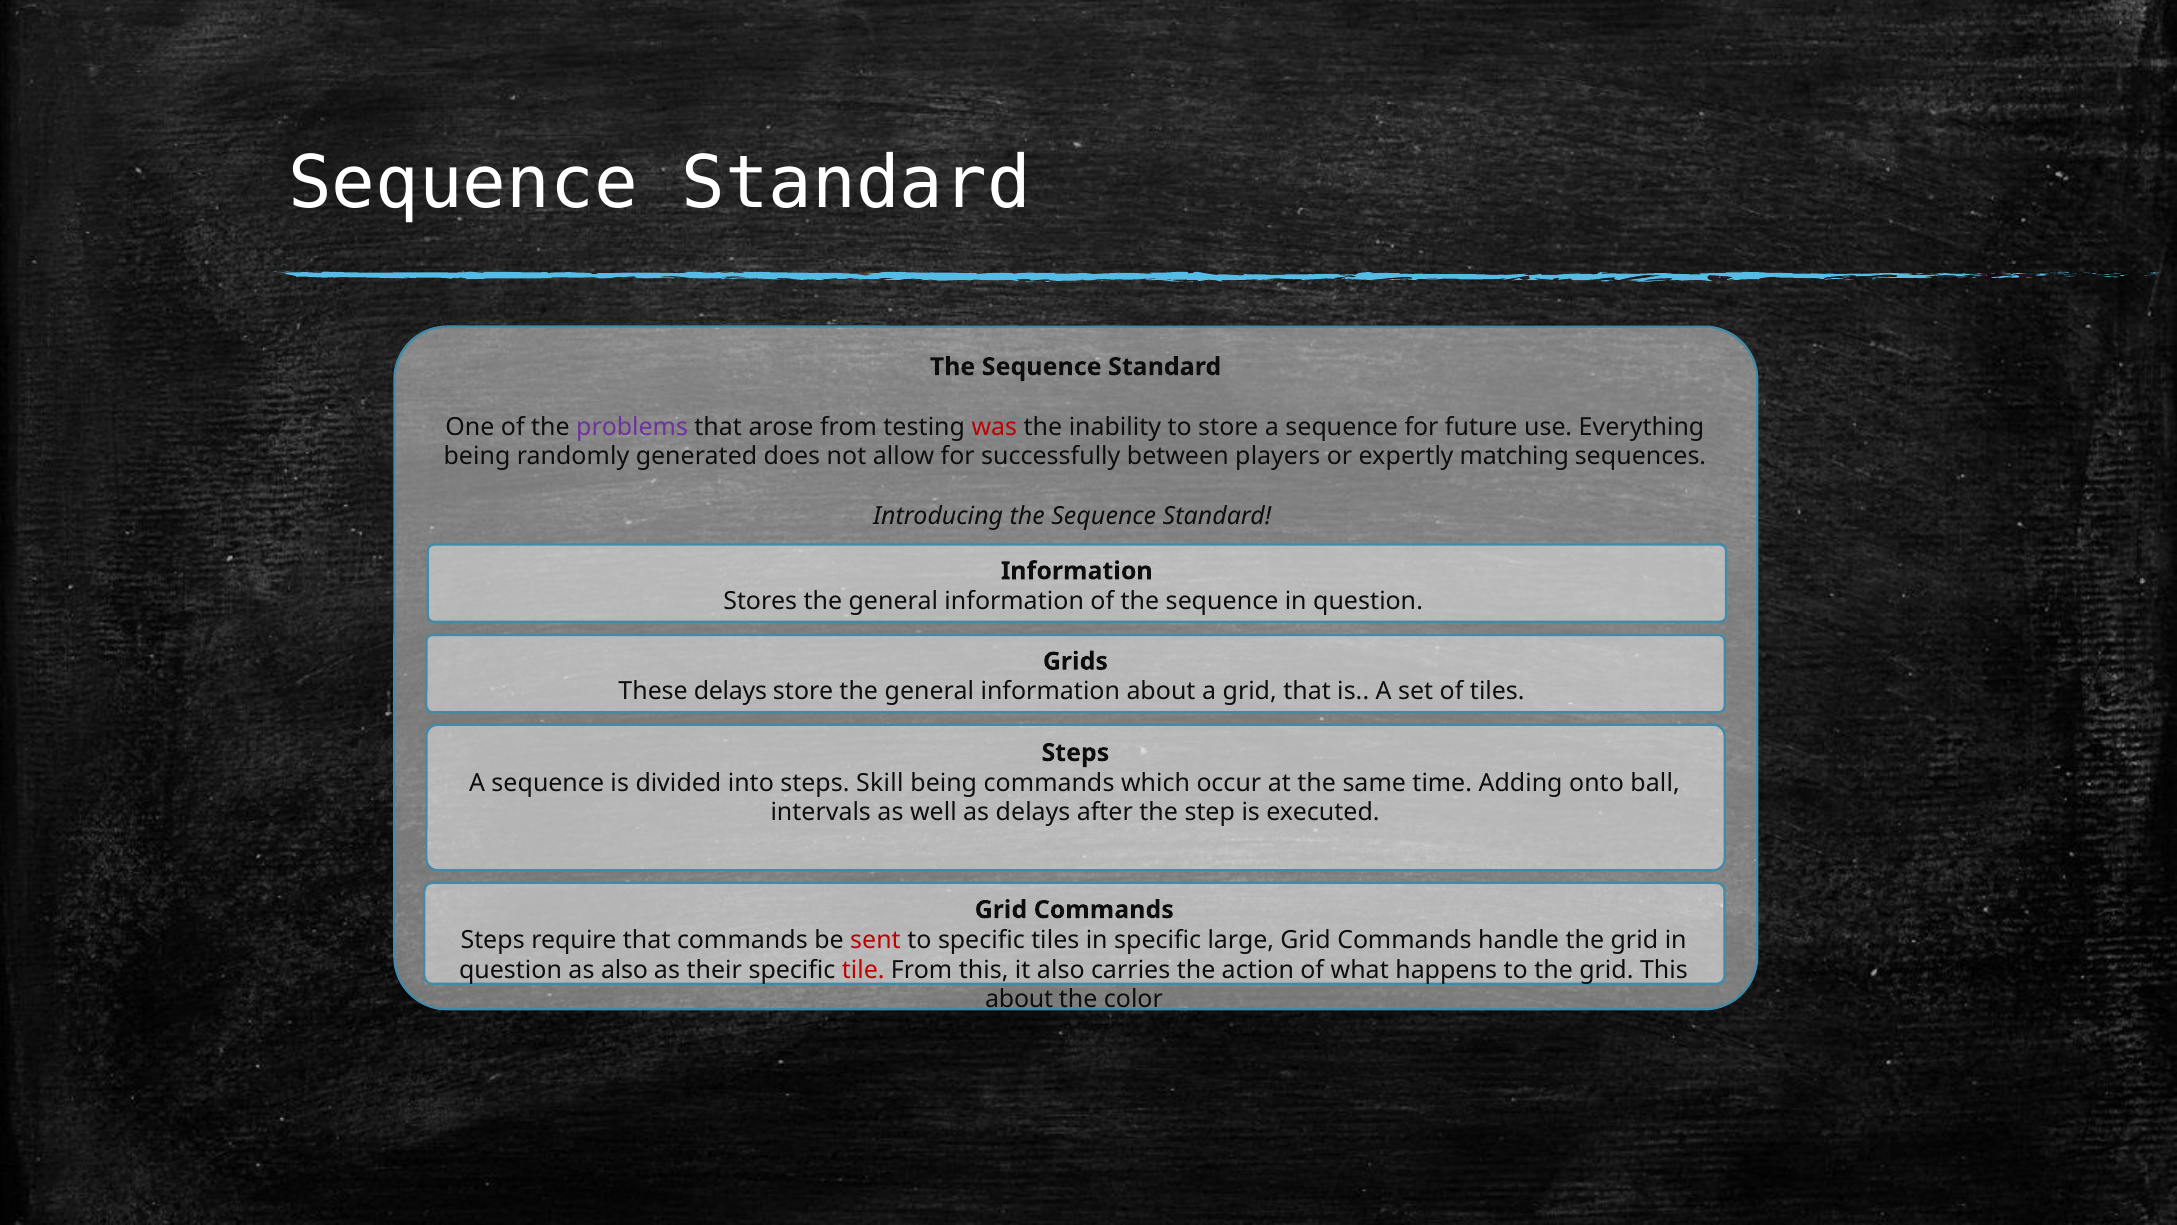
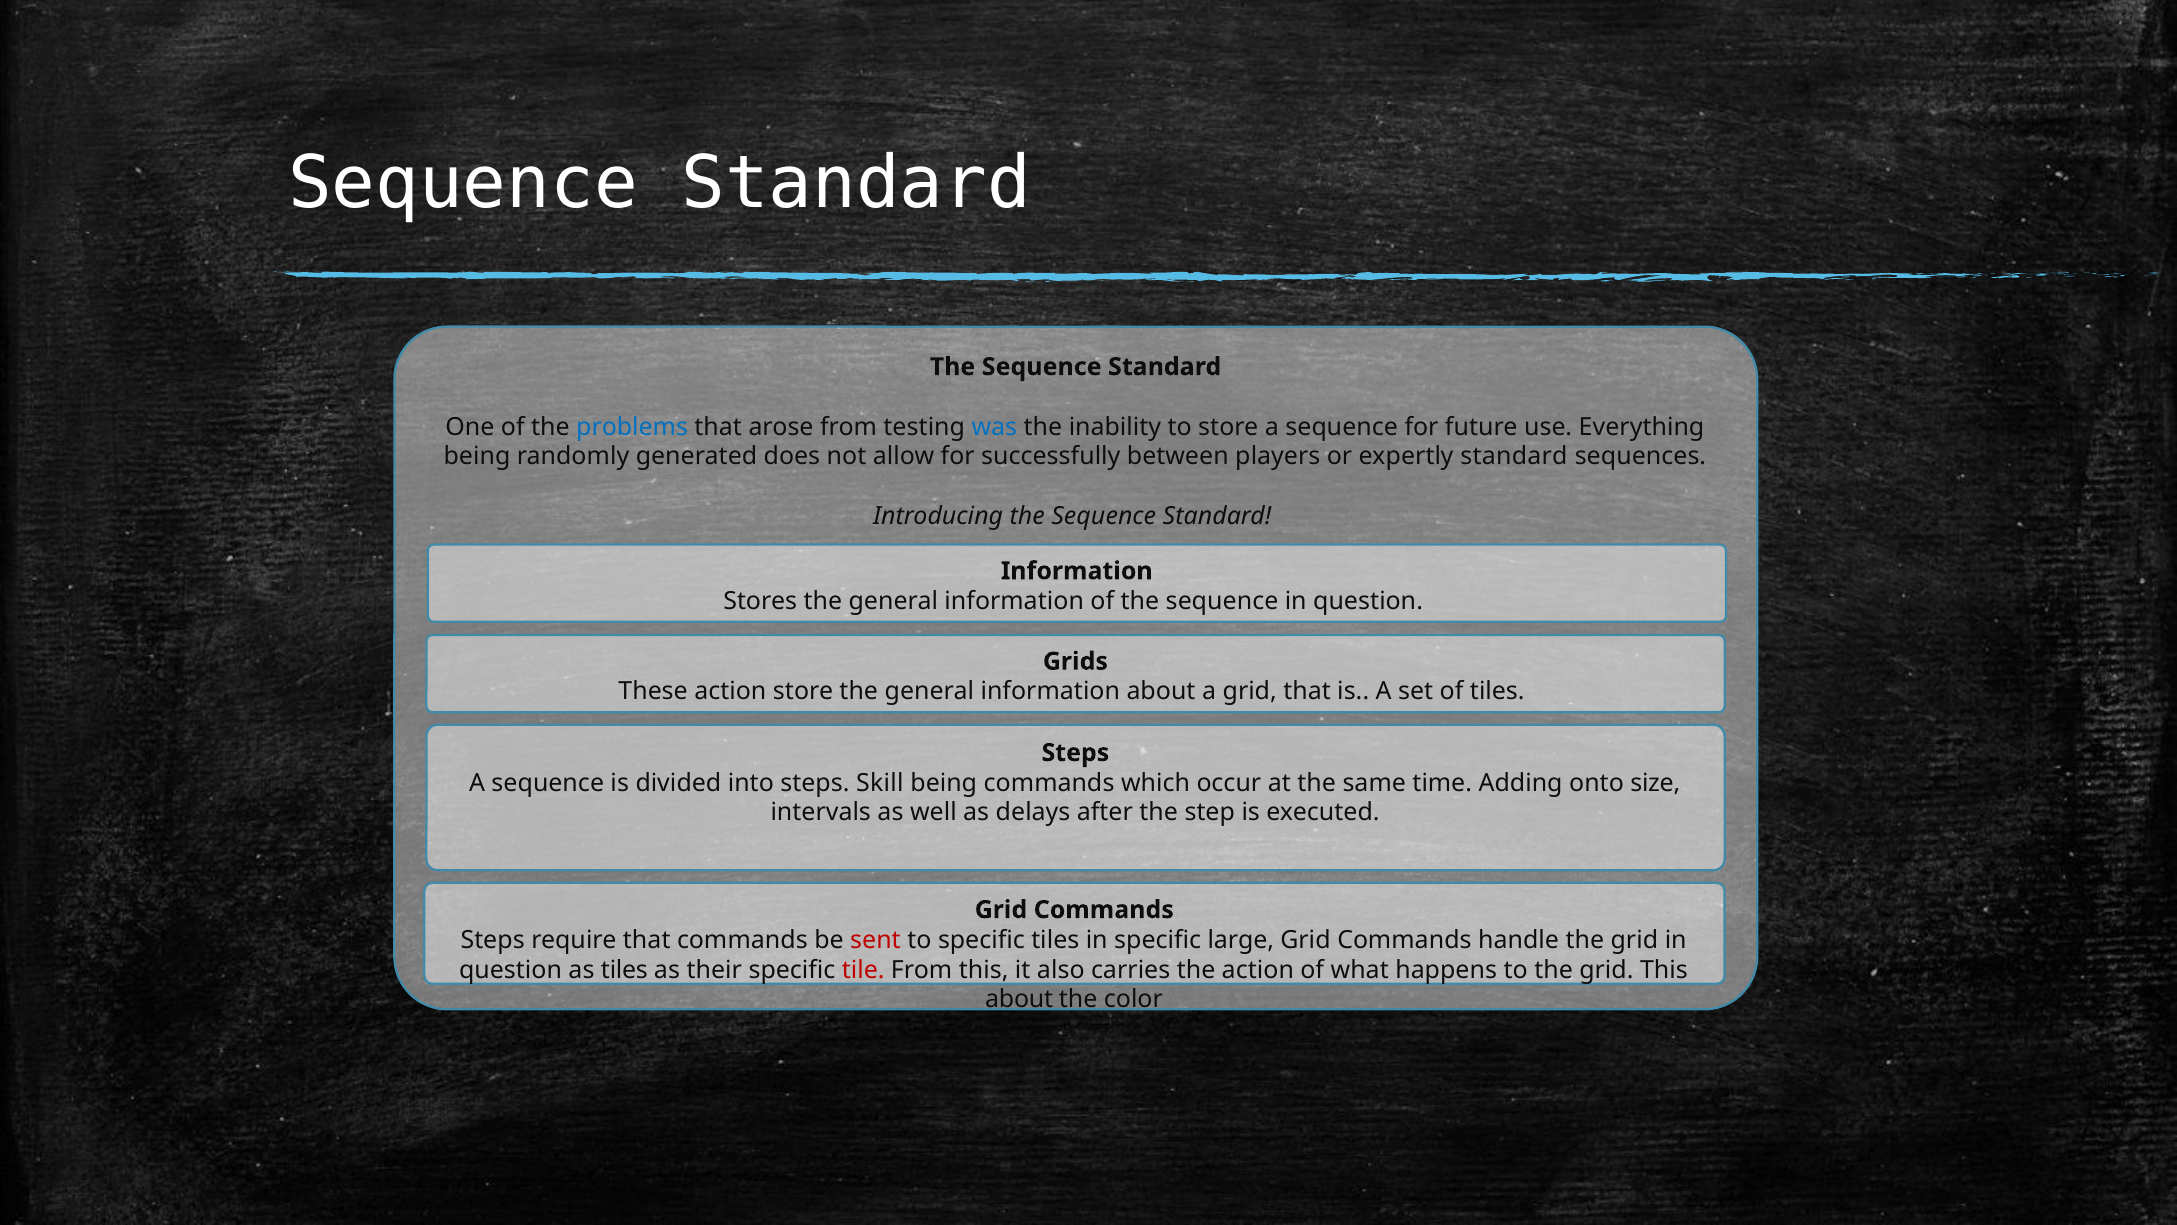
problems colour: purple -> blue
was colour: red -> blue
expertly matching: matching -> standard
These delays: delays -> action
ball: ball -> size
as also: also -> tiles
